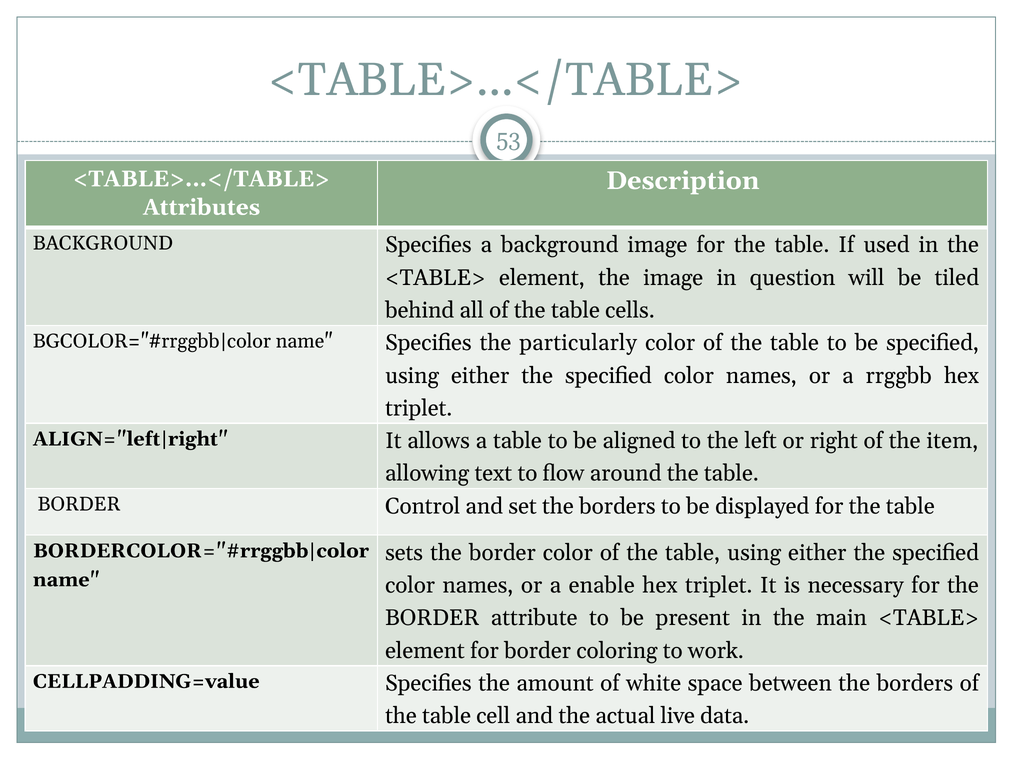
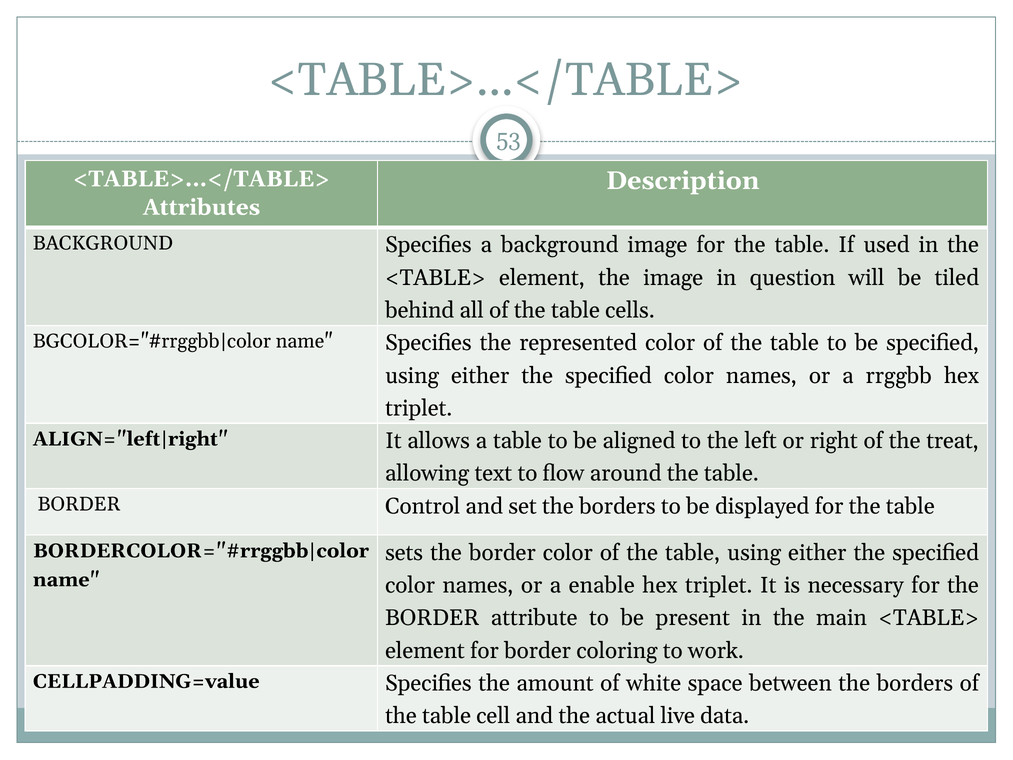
particularly: particularly -> represented
item: item -> treat
